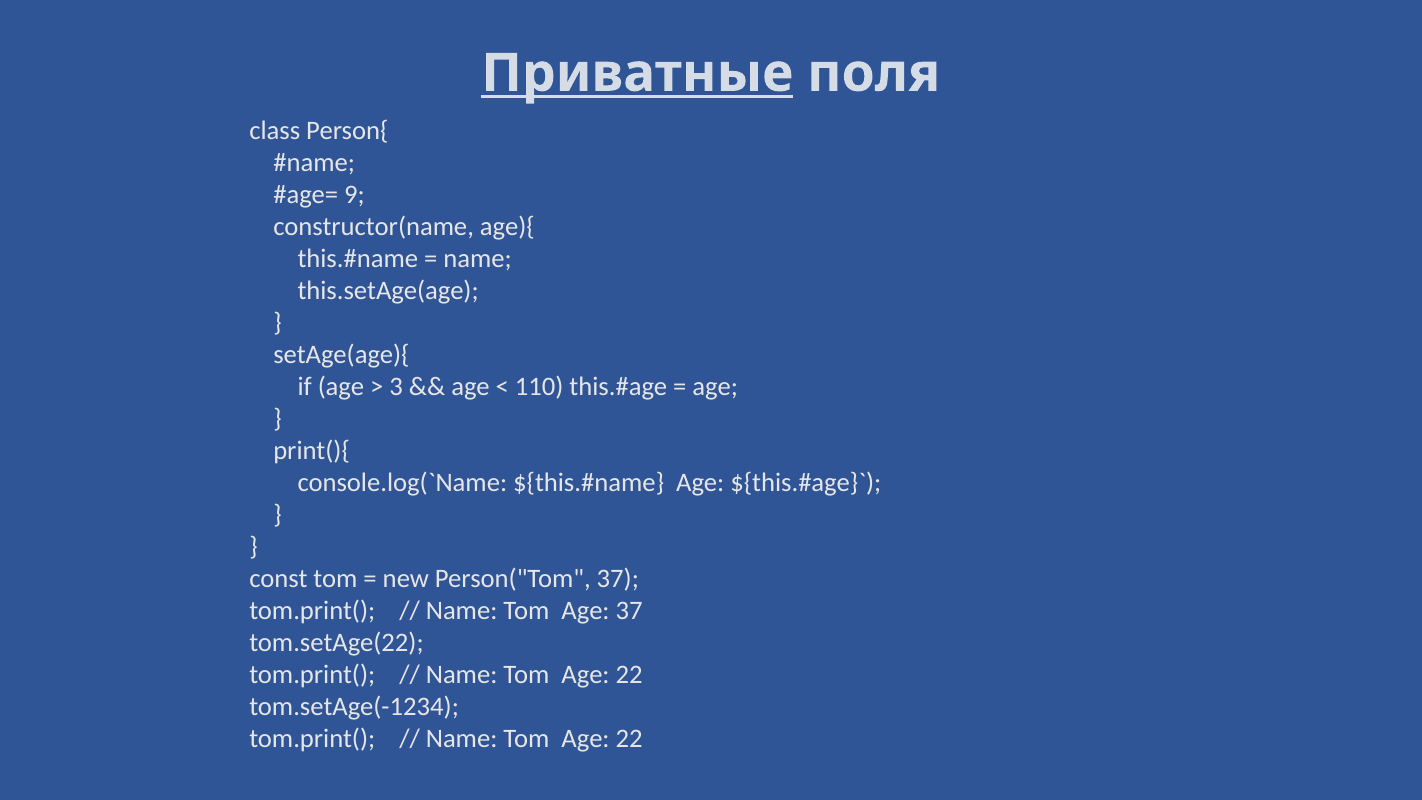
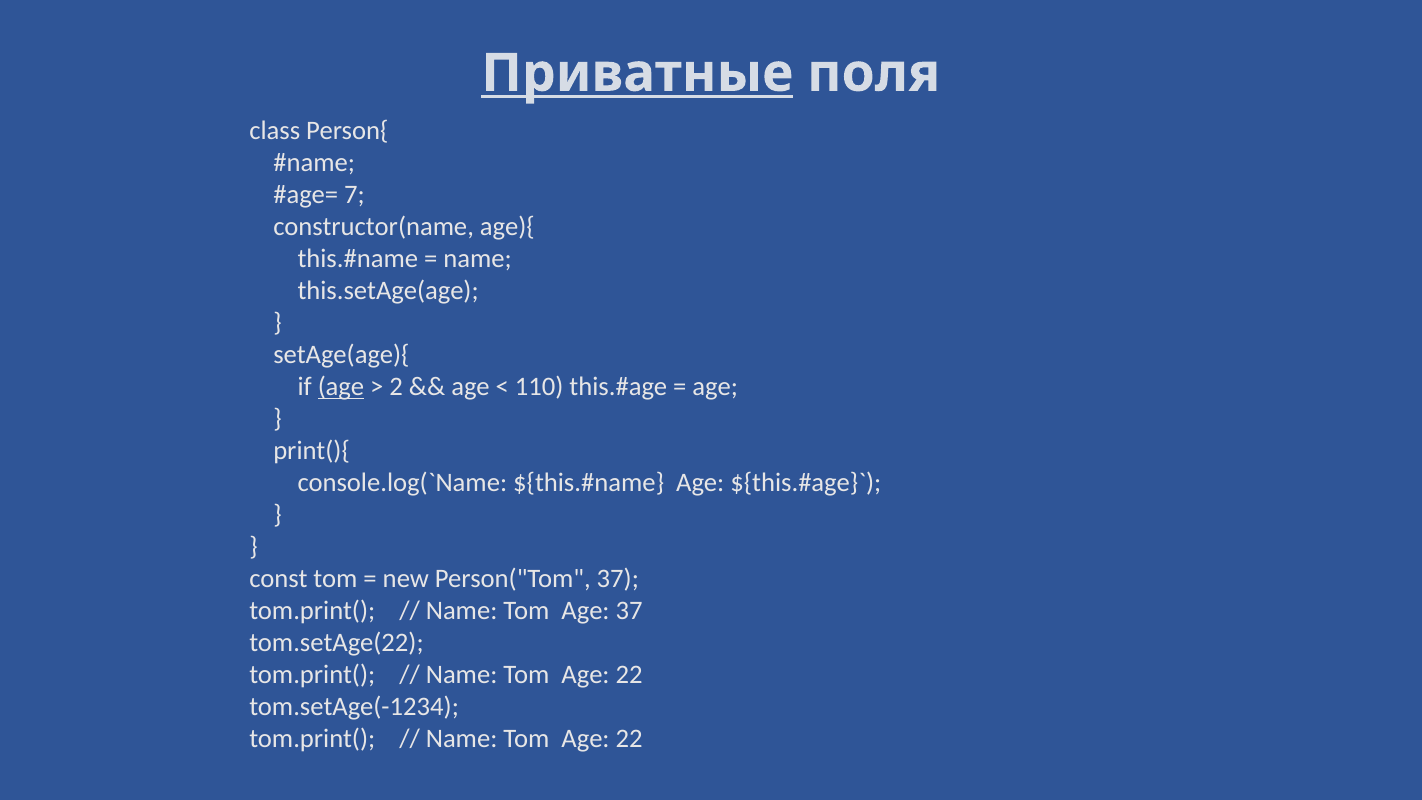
9: 9 -> 7
age at (341, 387) underline: none -> present
3: 3 -> 2
